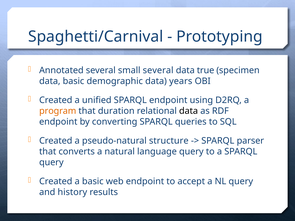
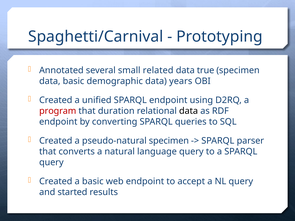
small several: several -> related
program colour: orange -> red
pseudo-natural structure: structure -> specimen
history: history -> started
